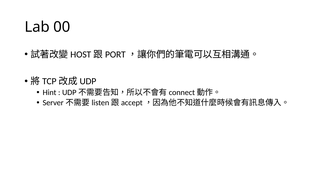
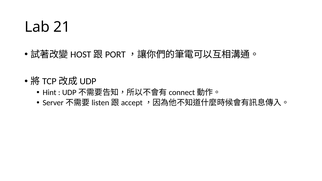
00: 00 -> 21
